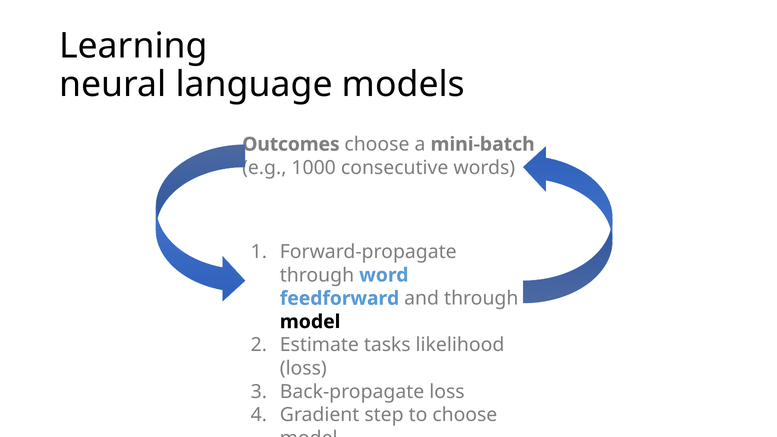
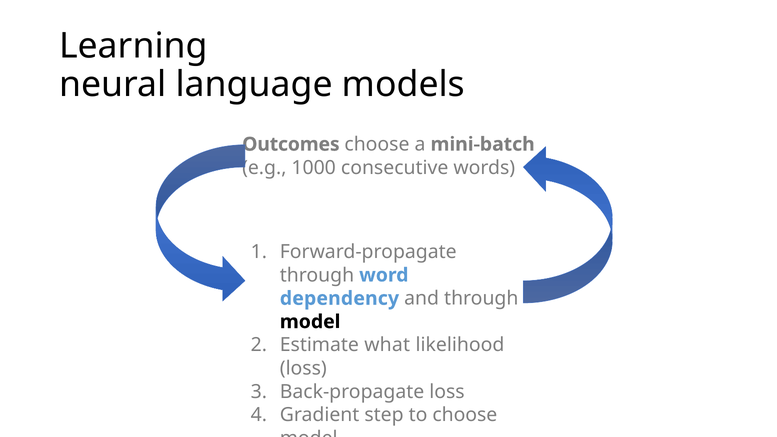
feedforward: feedforward -> dependency
tasks: tasks -> what
